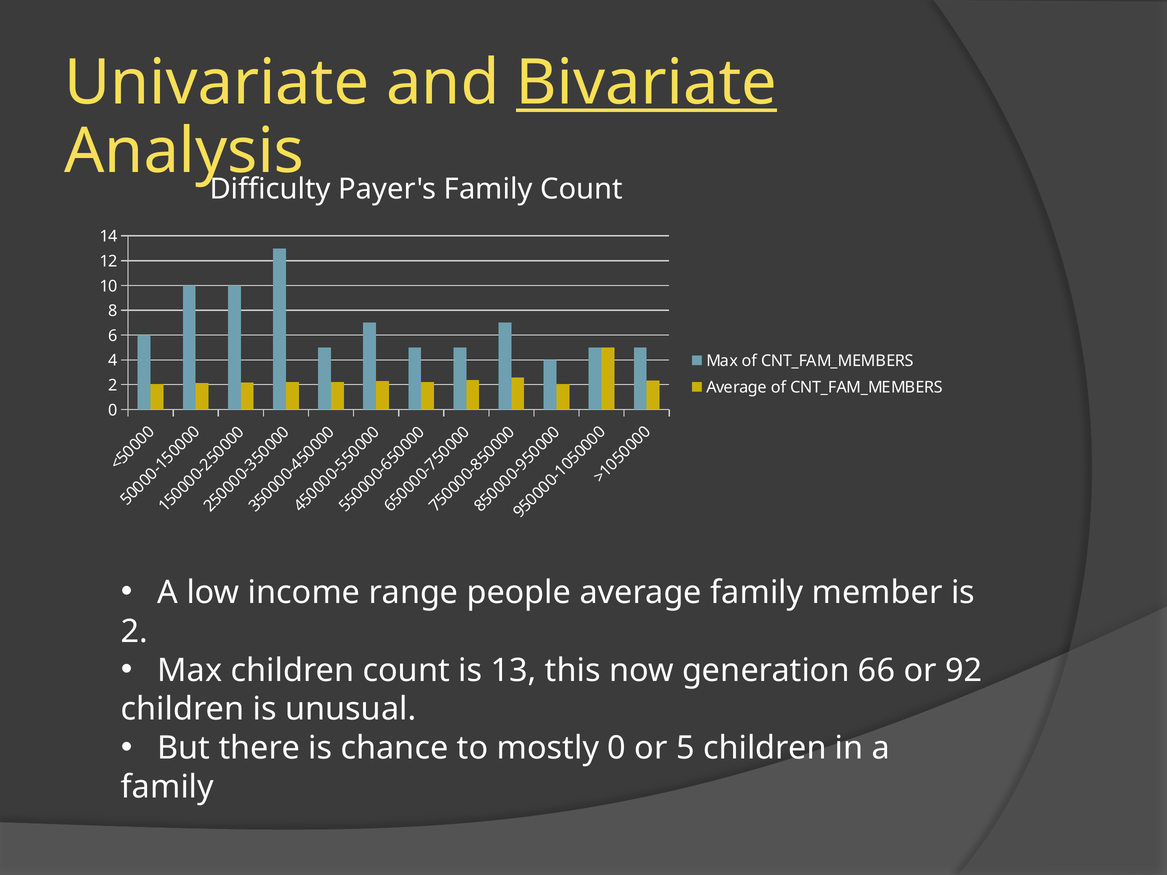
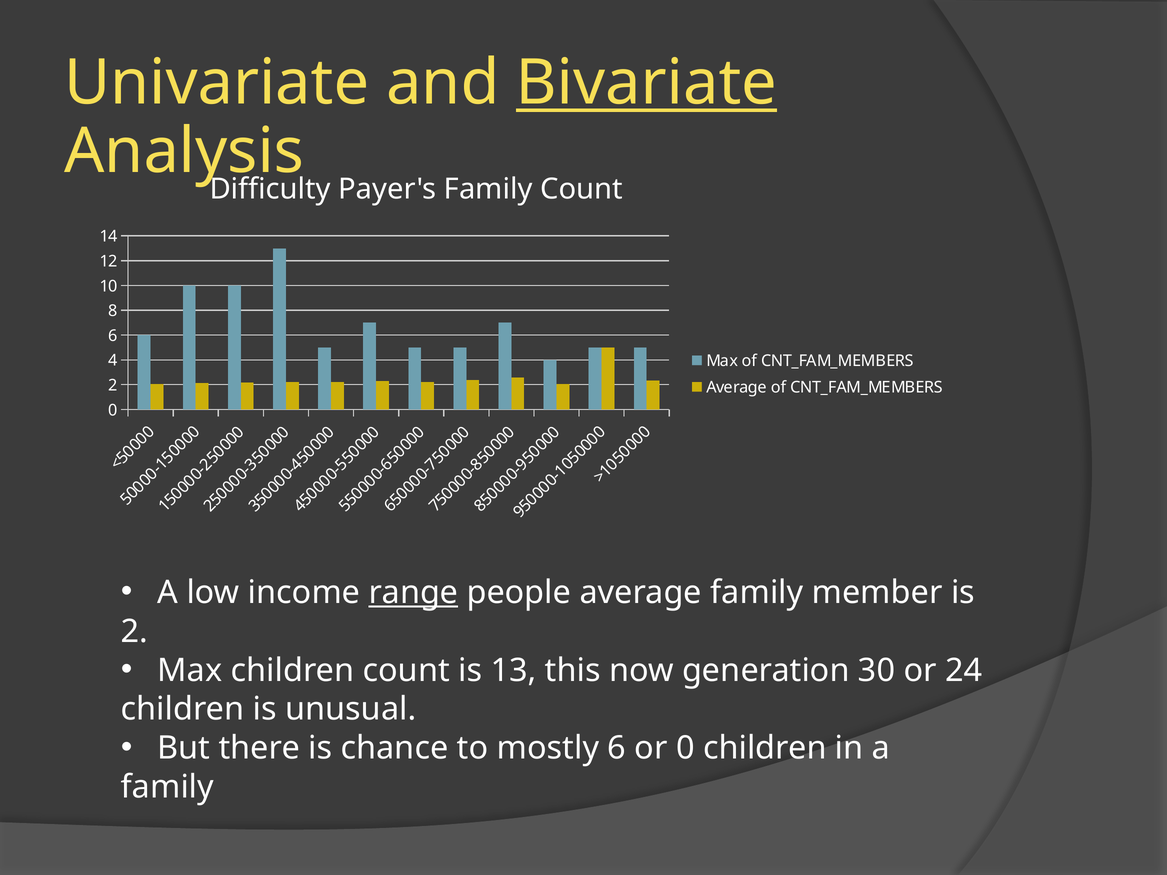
range underline: none -> present
66: 66 -> 30
92: 92 -> 24
mostly 0: 0 -> 6
or 5: 5 -> 0
